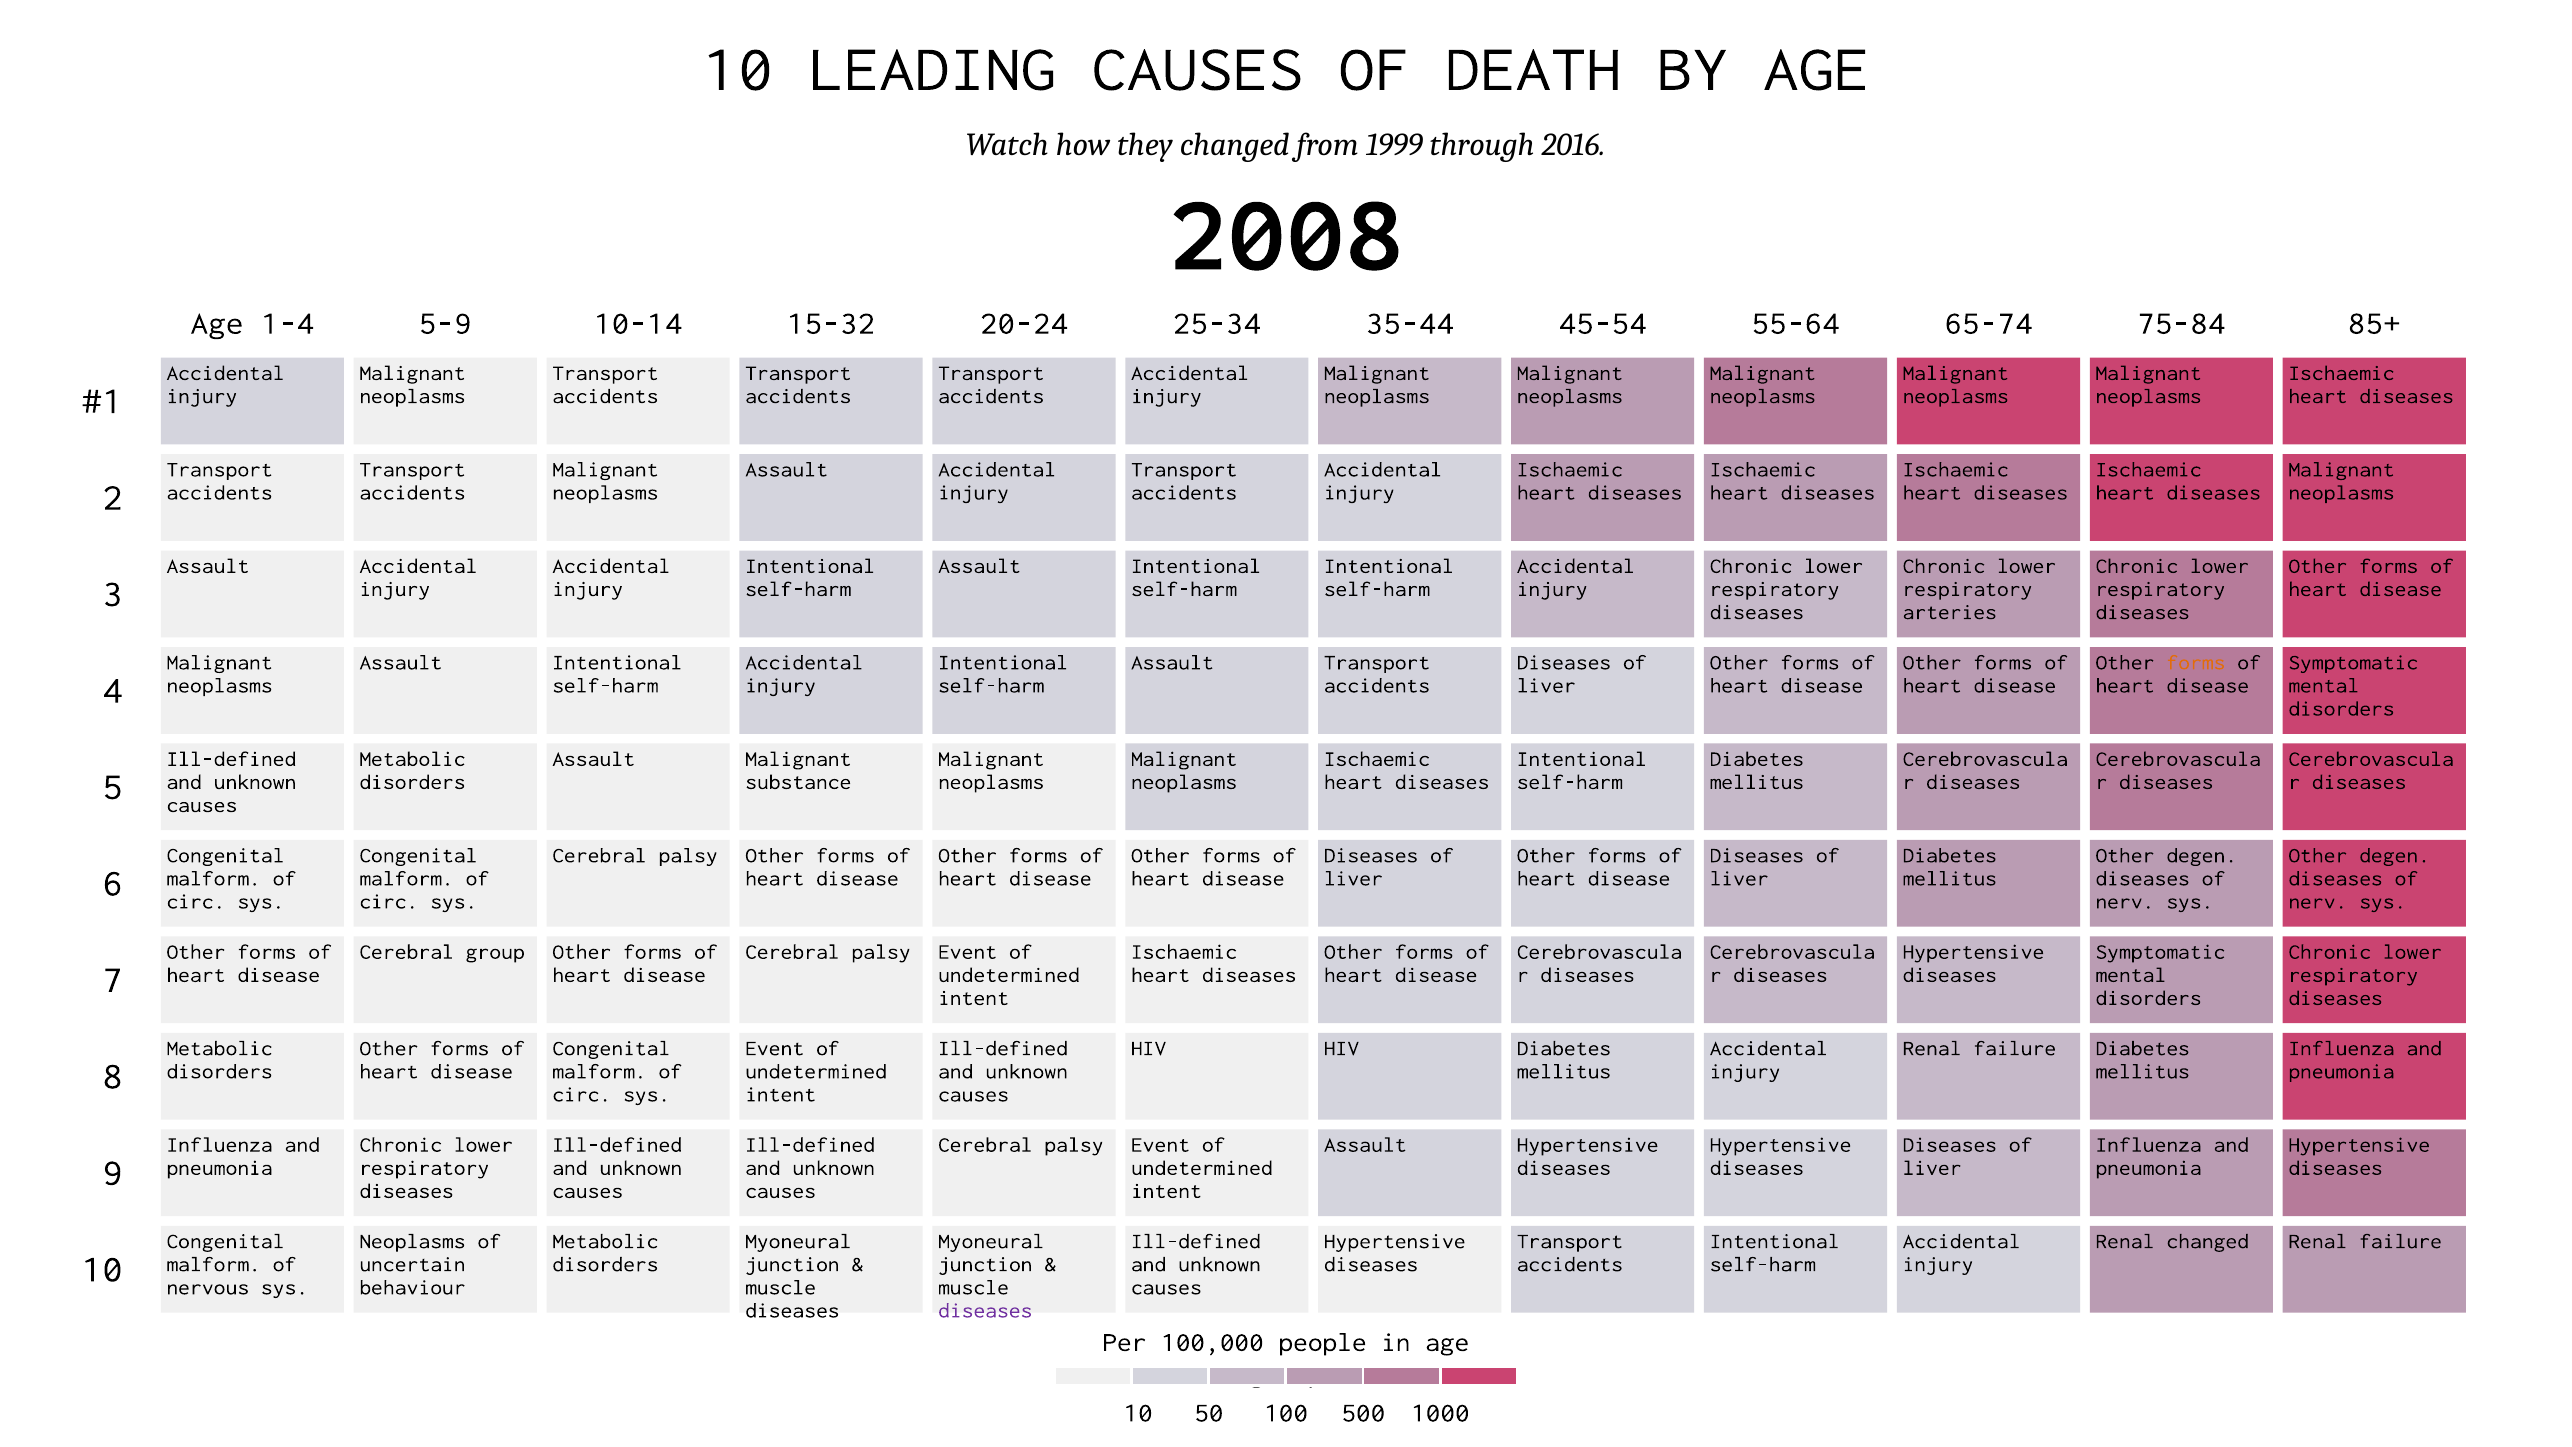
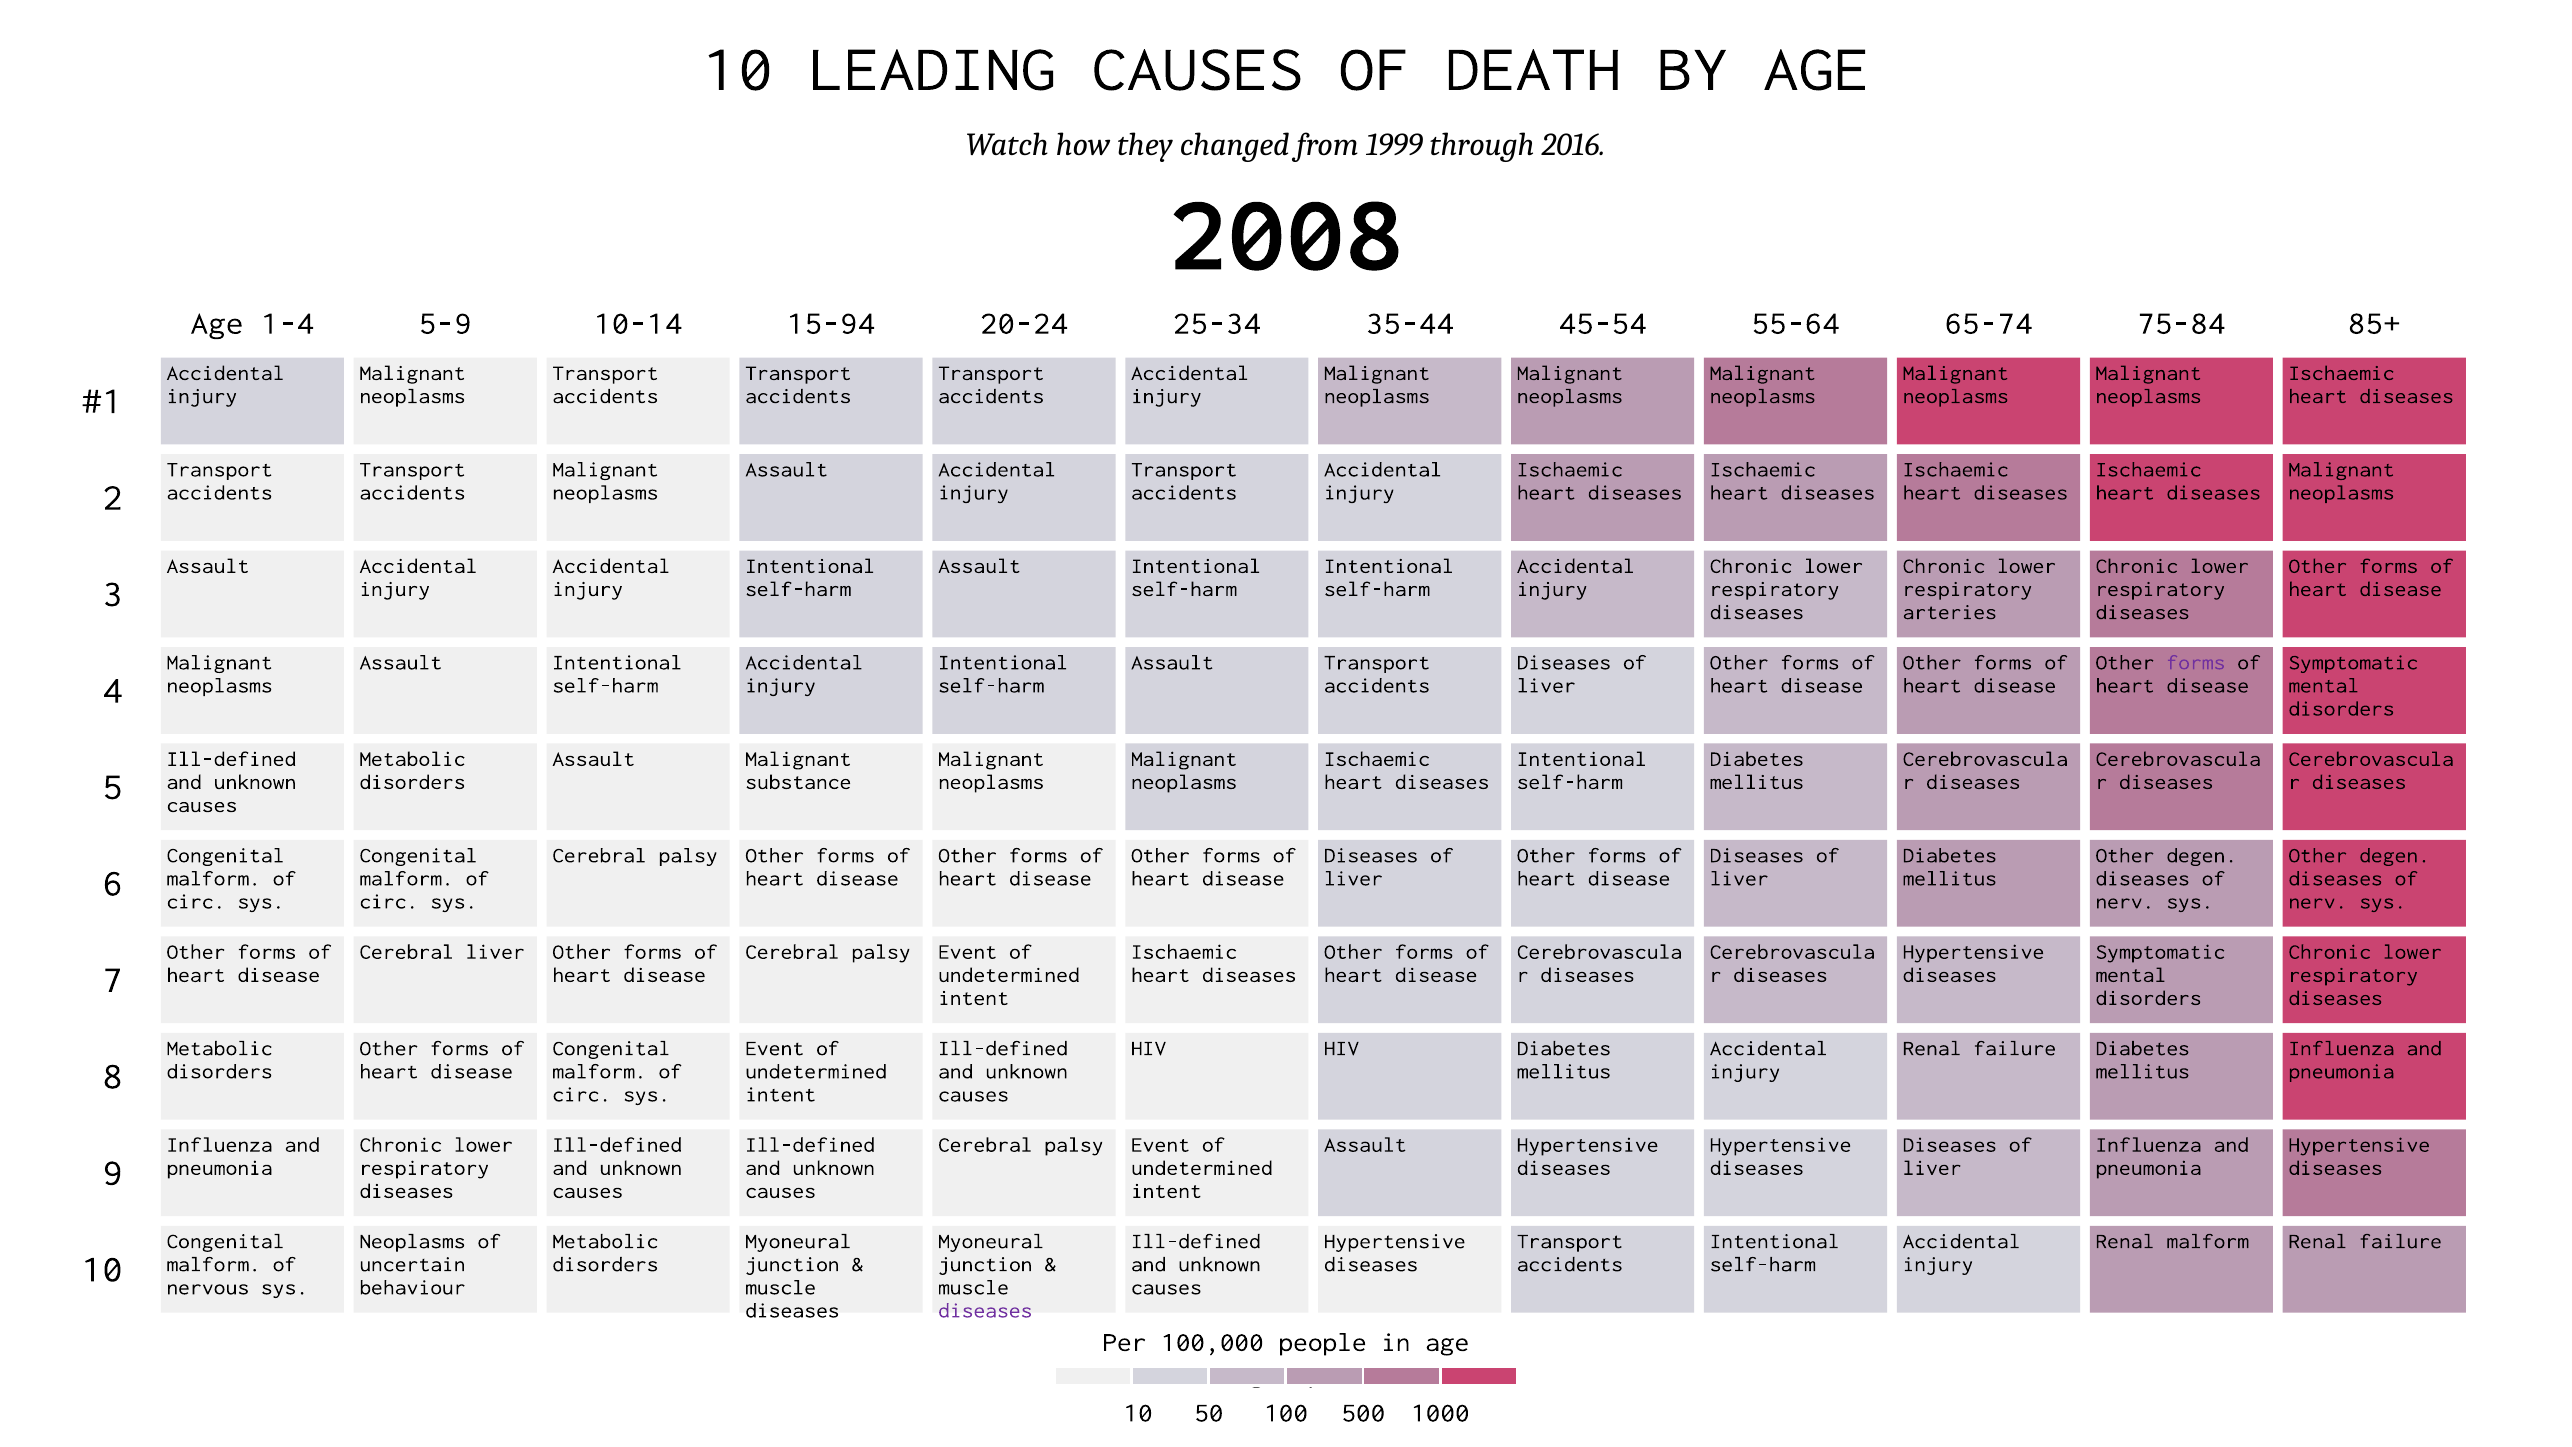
15-32: 15-32 -> 15-94
forms at (2196, 662) colour: orange -> purple
Cerebral group: group -> liver
Renal changed: changed -> malform
